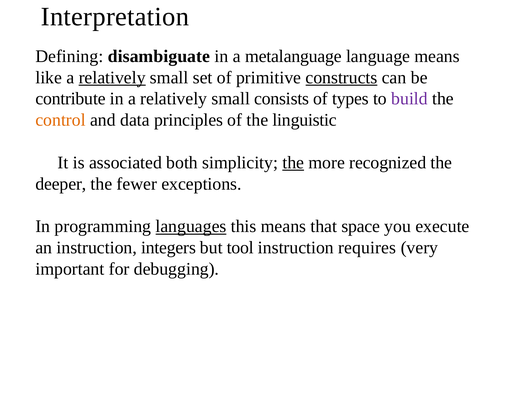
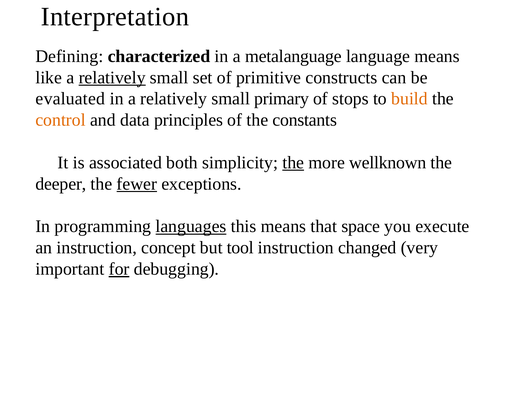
disambiguate: disambiguate -> characterized
constructs underline: present -> none
contribute: contribute -> evaluated
consists: consists -> primary
types: types -> stops
build colour: purple -> orange
linguistic: linguistic -> constants
recognized: recognized -> wellknown
fewer underline: none -> present
integers: integers -> concept
requires: requires -> changed
for underline: none -> present
